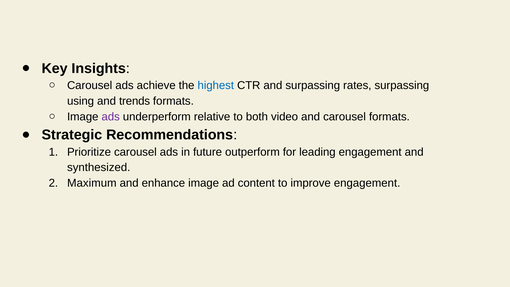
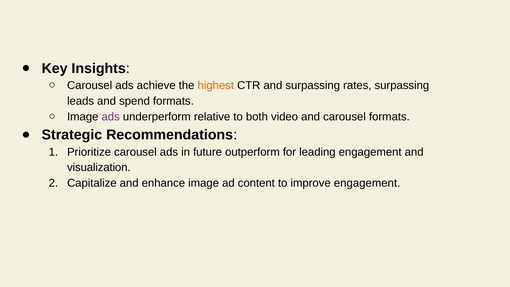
highest colour: blue -> orange
using: using -> leads
trends: trends -> spend
synthesized: synthesized -> visualization
Maximum: Maximum -> Capitalize
